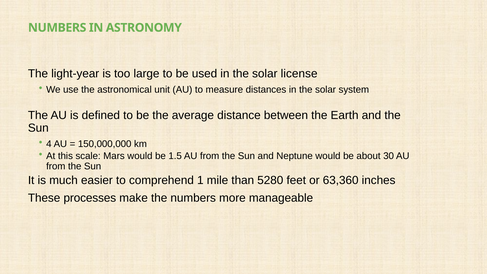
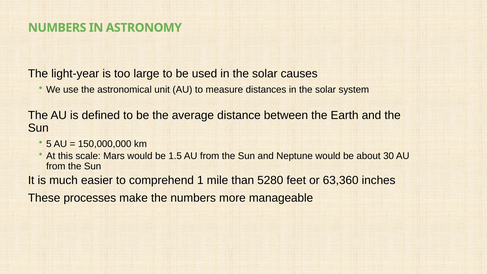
license: license -> causes
4: 4 -> 5
